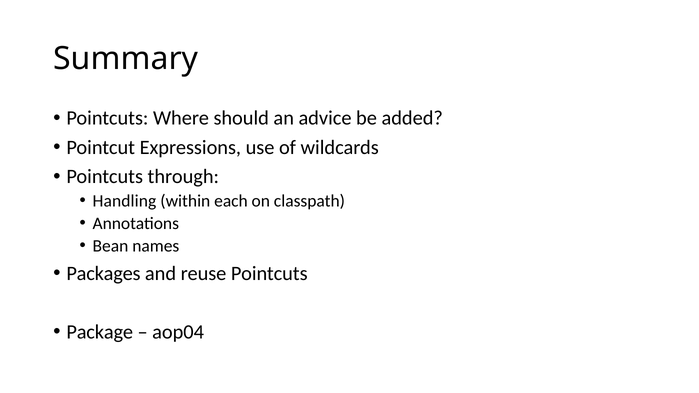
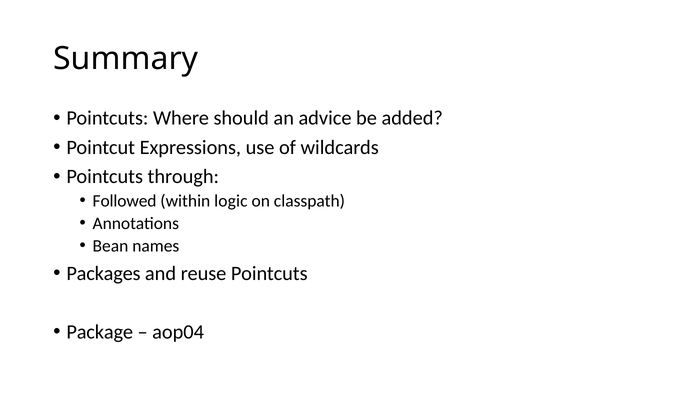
Handling: Handling -> Followed
each: each -> logic
